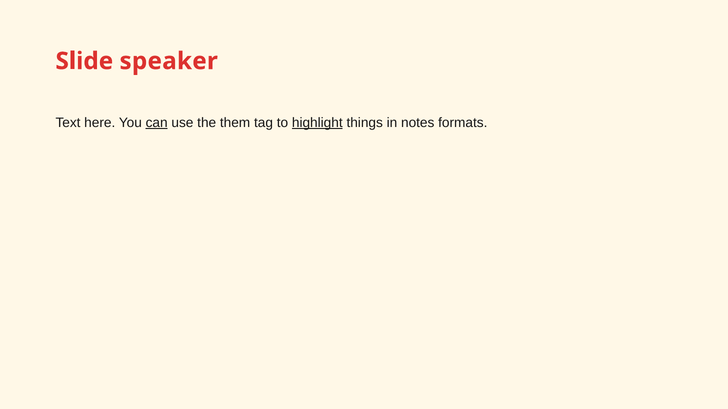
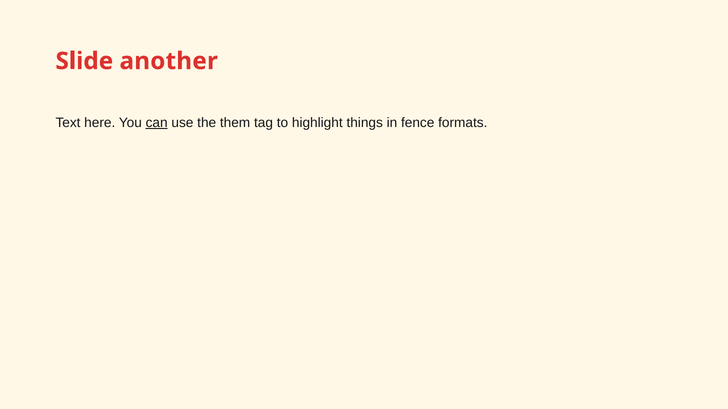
speaker: speaker -> another
highlight underline: present -> none
notes: notes -> fence
